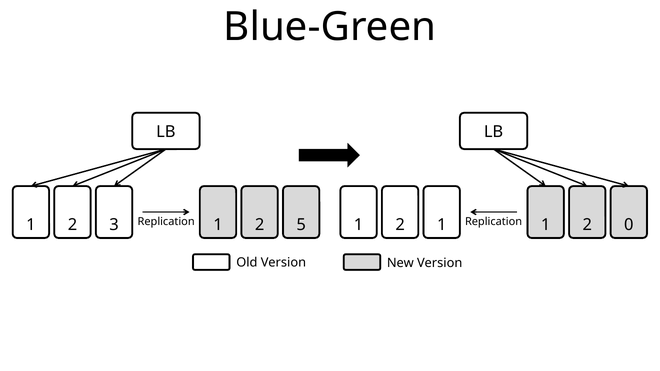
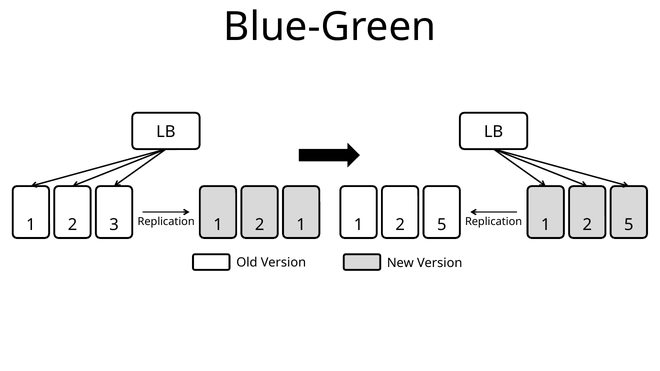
2 5: 5 -> 1
1 at (442, 225): 1 -> 5
0 at (629, 225): 0 -> 5
